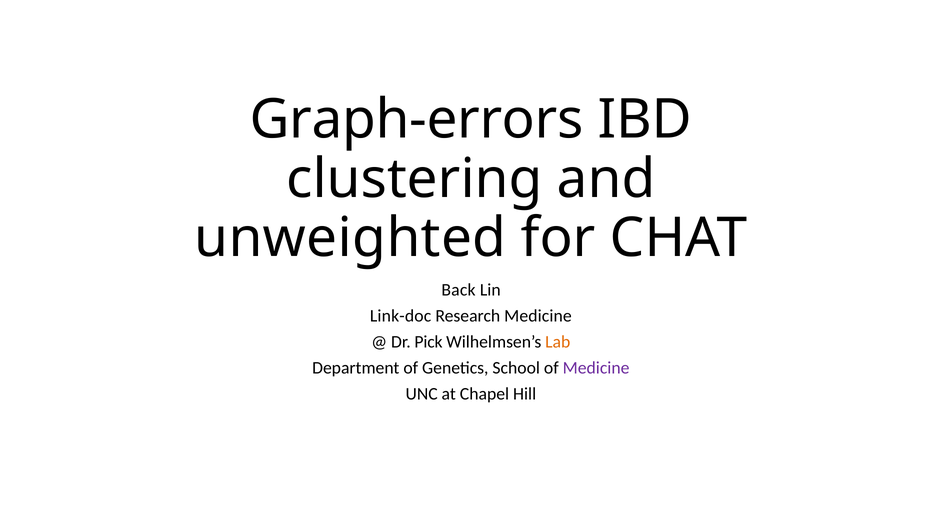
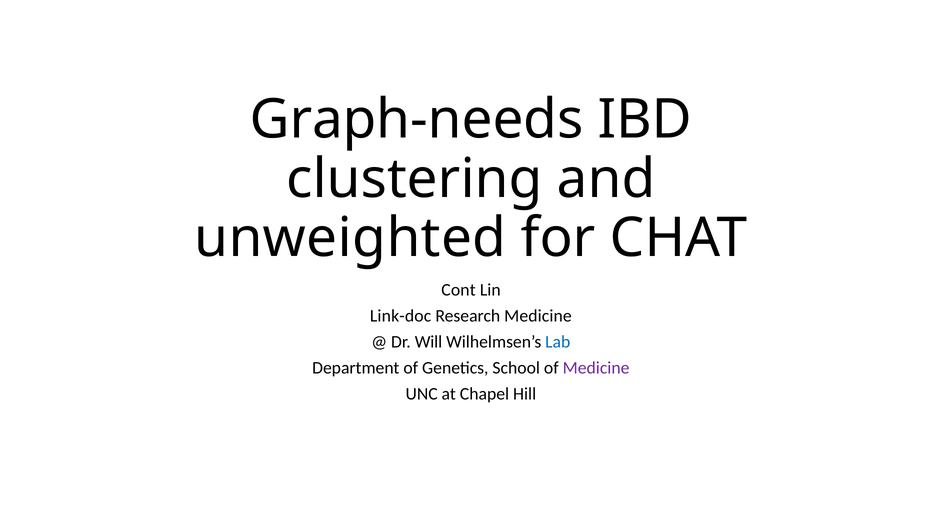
Graph-errors: Graph-errors -> Graph-needs
Back: Back -> Cont
Pick: Pick -> Will
Lab colour: orange -> blue
